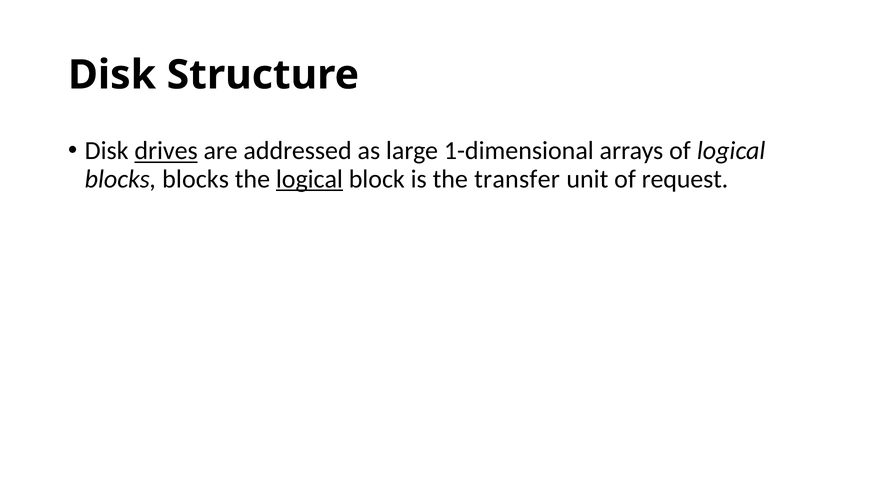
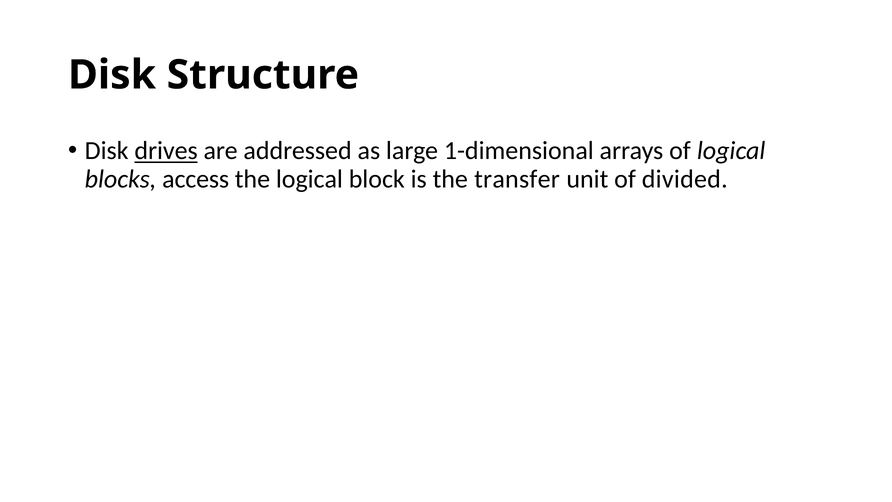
blocks blocks: blocks -> access
logical at (309, 179) underline: present -> none
request: request -> divided
